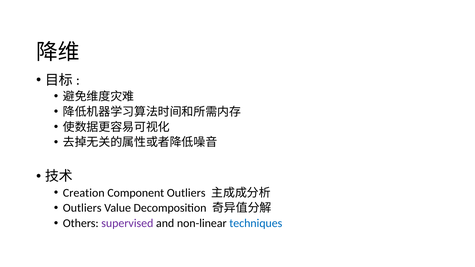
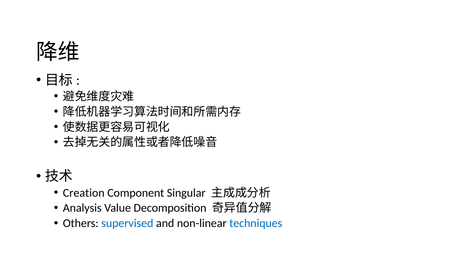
Component Outliers: Outliers -> Singular
Outliers at (82, 208): Outliers -> Analysis
supervised colour: purple -> blue
